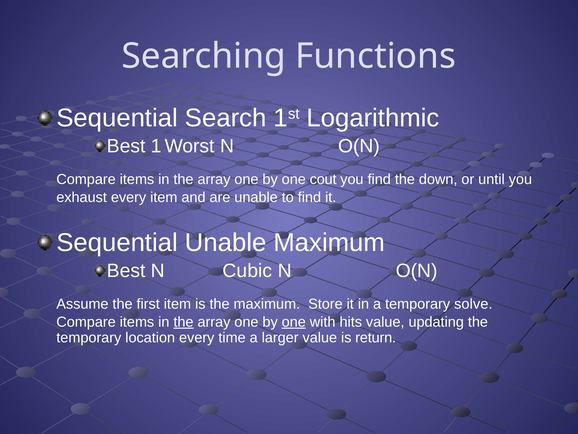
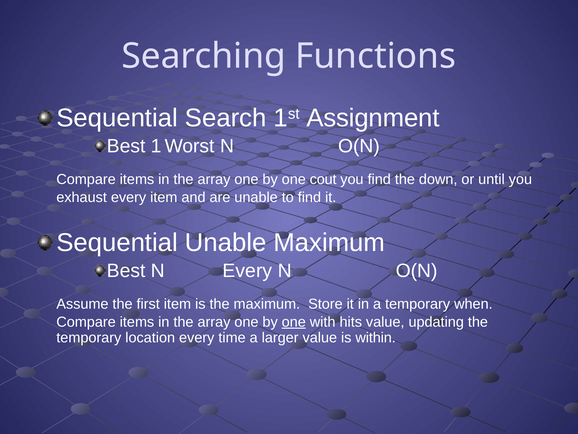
Logarithmic: Logarithmic -> Assignment
N Cubic: Cubic -> Every
solve: solve -> when
the at (183, 322) underline: present -> none
return: return -> within
